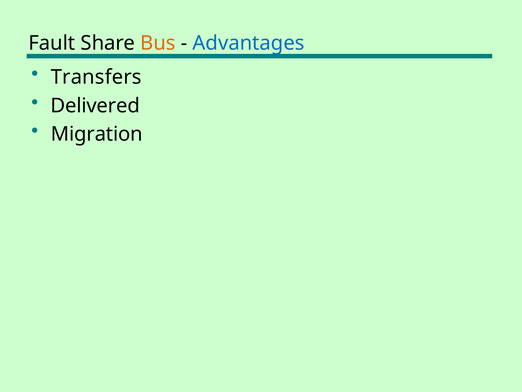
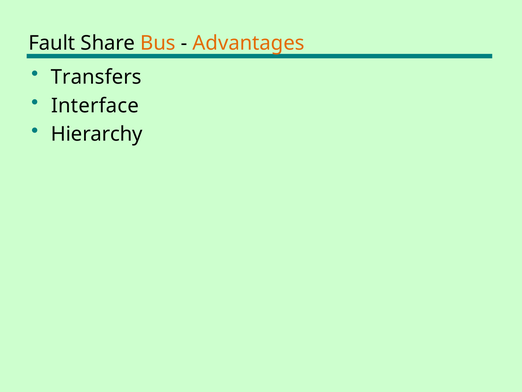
Advantages colour: blue -> orange
Delivered: Delivered -> Interface
Migration: Migration -> Hierarchy
